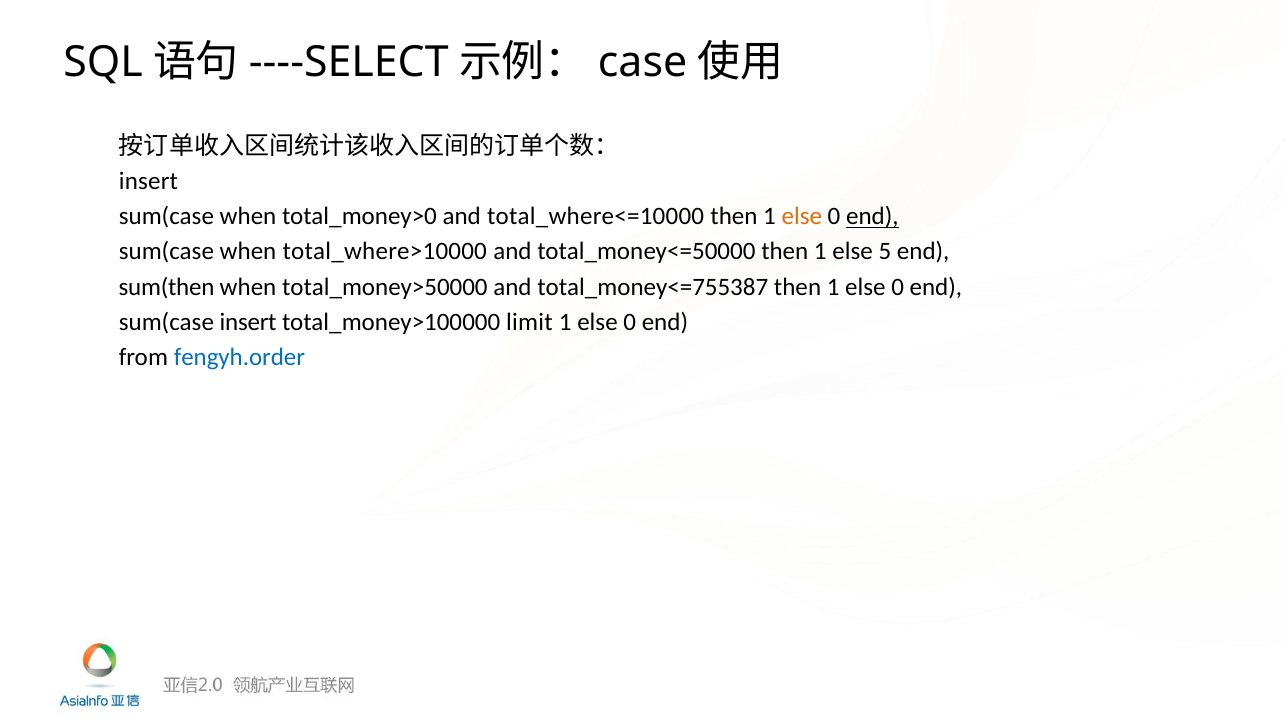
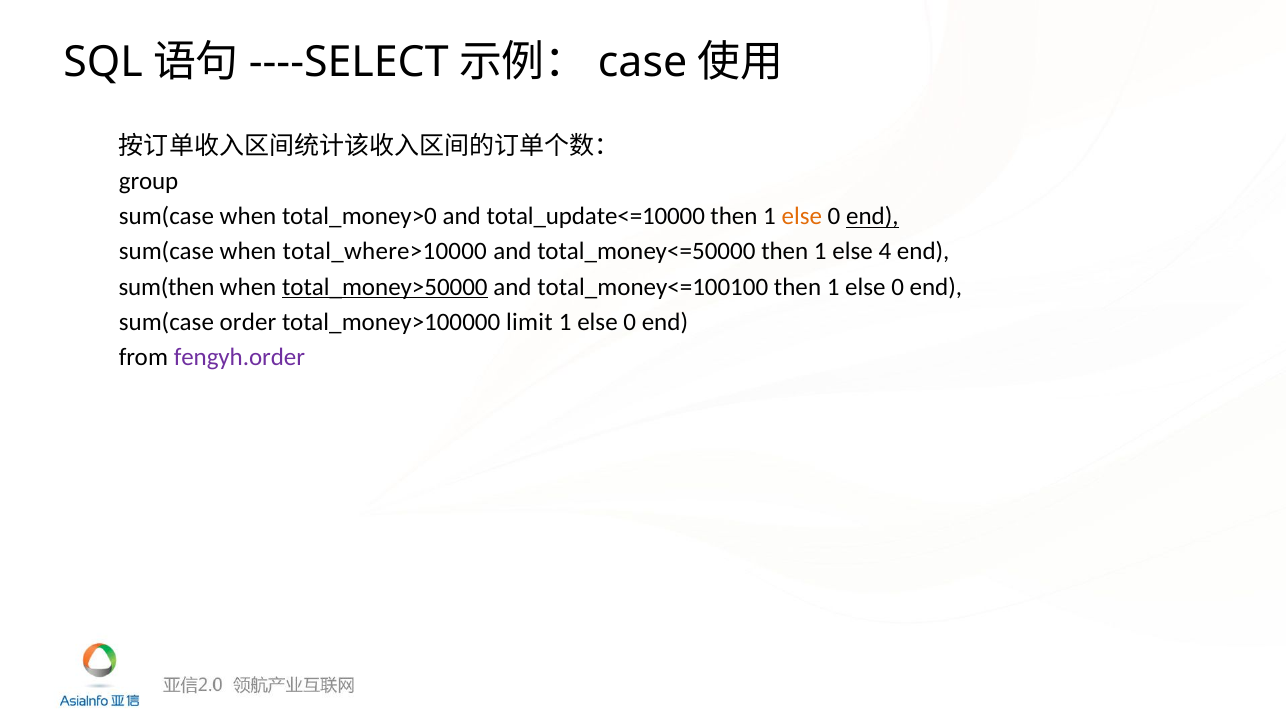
insert at (148, 181): insert -> group
total_where<=10000: total_where<=10000 -> total_update<=10000
5: 5 -> 4
total_money>50000 underline: none -> present
total_money<=755387: total_money<=755387 -> total_money<=100100
sum(case insert: insert -> order
fengyh.order colour: blue -> purple
